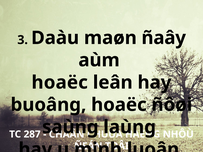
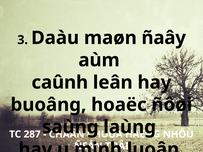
hoaëc at (60, 83): hoaëc -> caûnh
